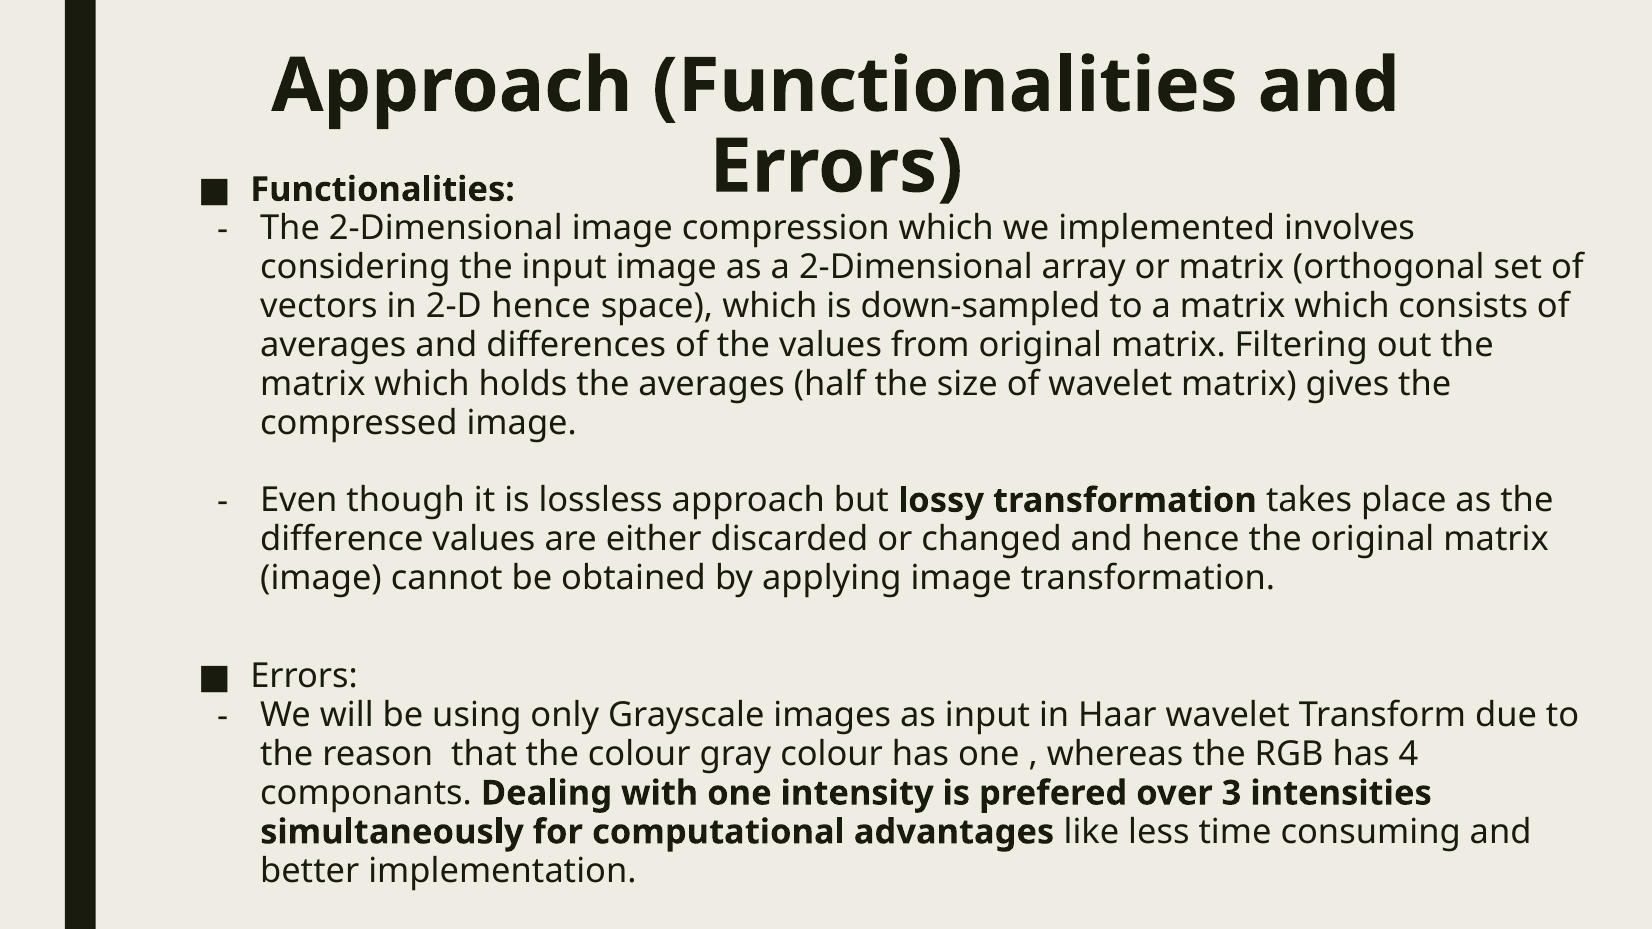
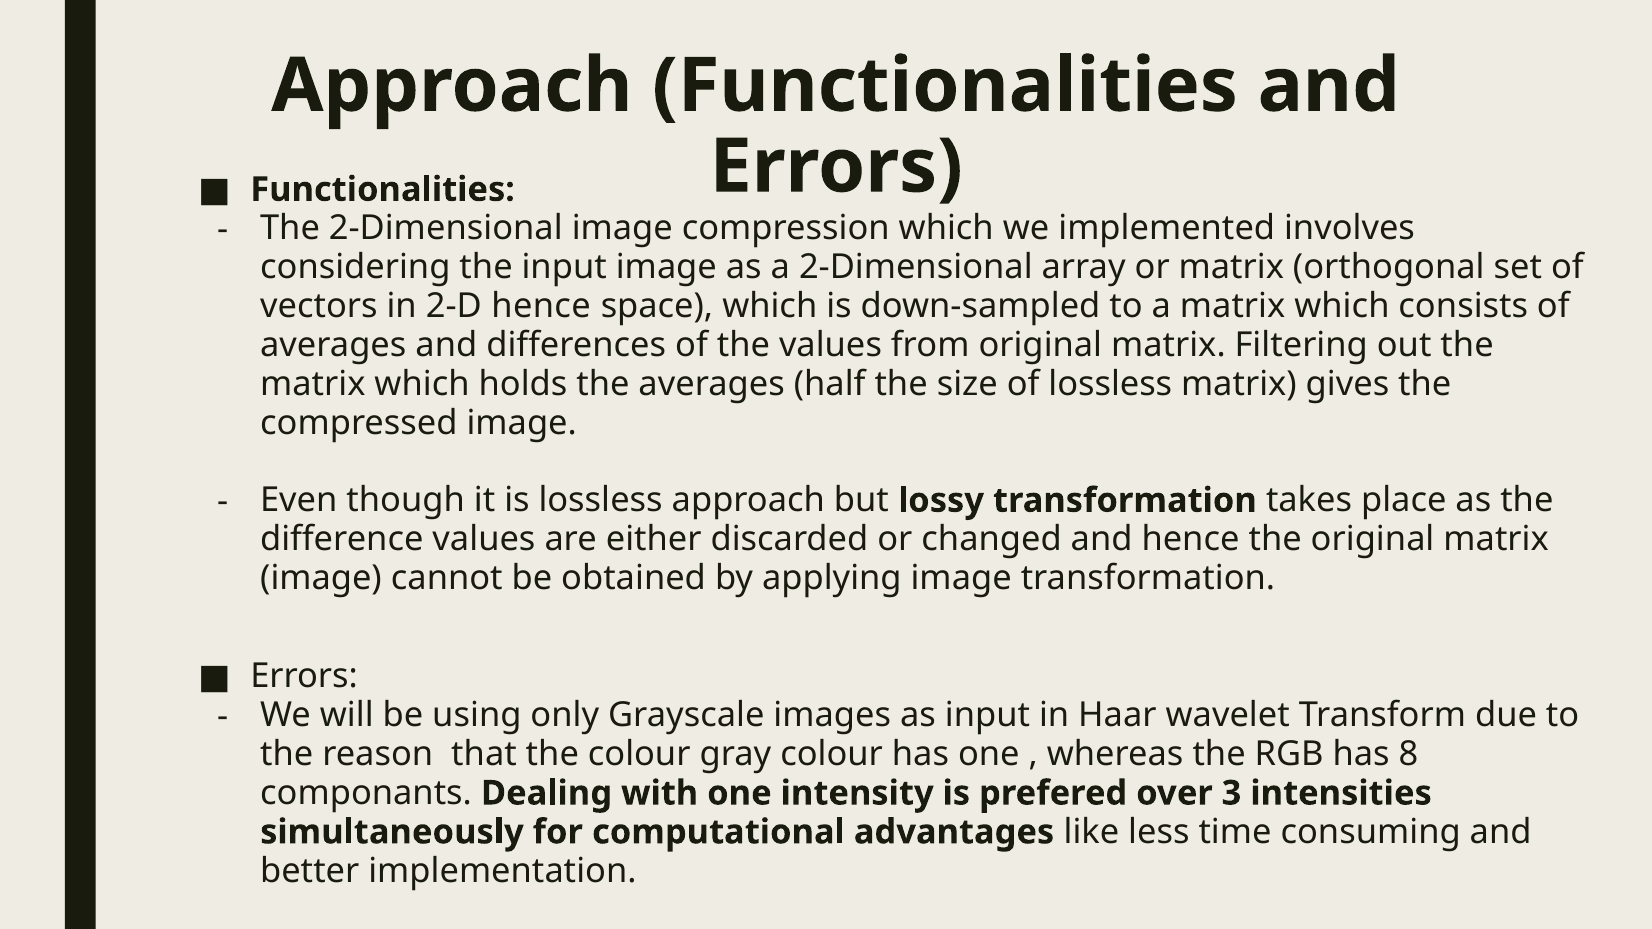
of wavelet: wavelet -> lossless
4: 4 -> 8
